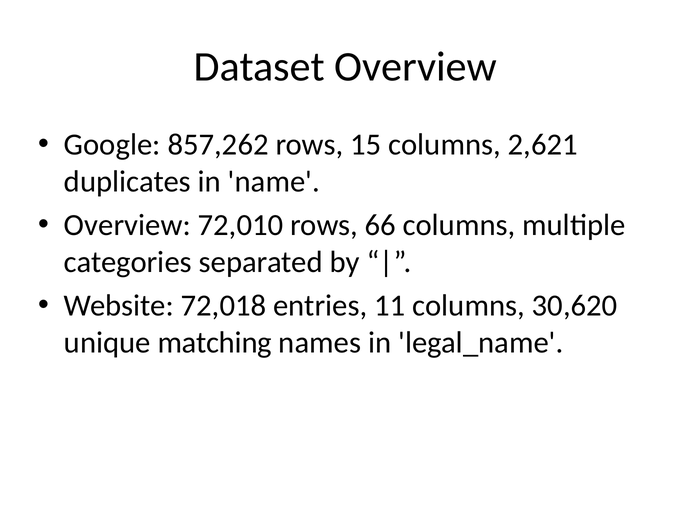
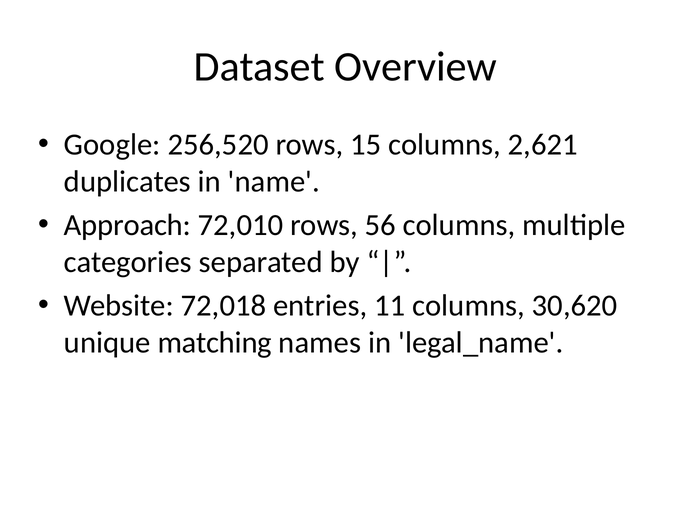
857,262: 857,262 -> 256,520
Overview at (127, 225): Overview -> Approach
66: 66 -> 56
